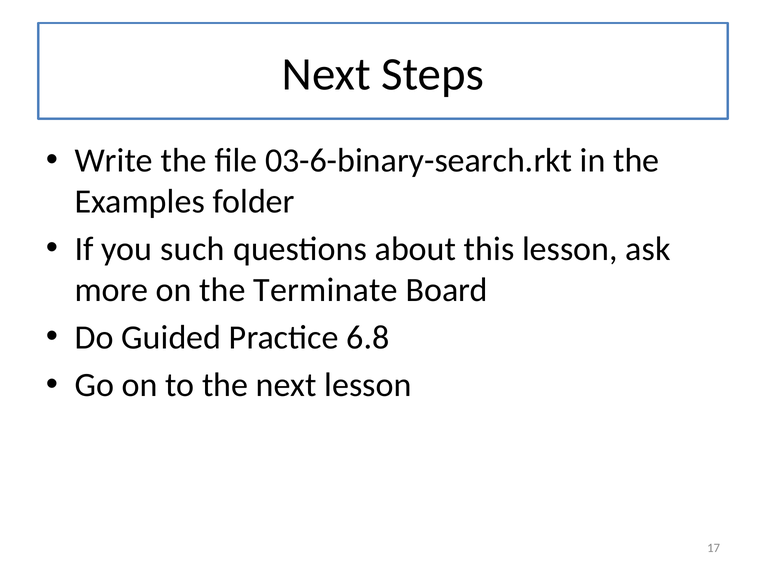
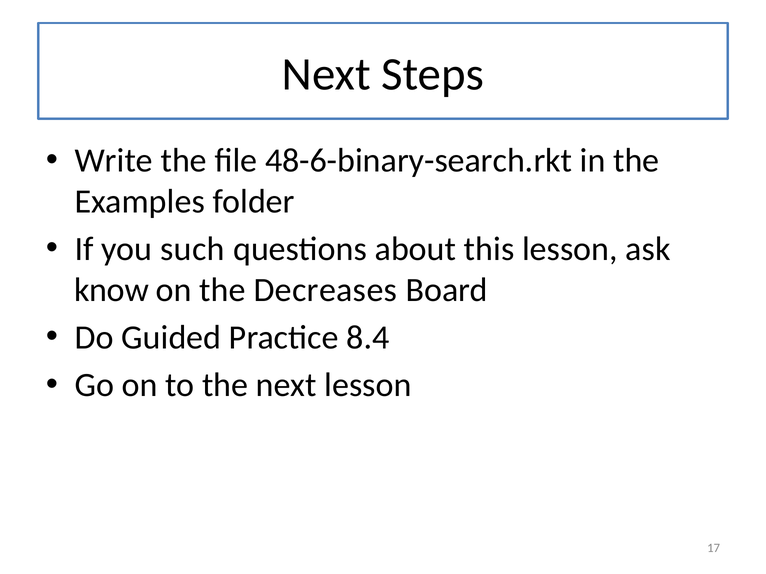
03-6-binary-search.rkt: 03-6-binary-search.rkt -> 48-6-binary-search.rkt
more: more -> know
Terminate: Terminate -> Decreases
6.8: 6.8 -> 8.4
